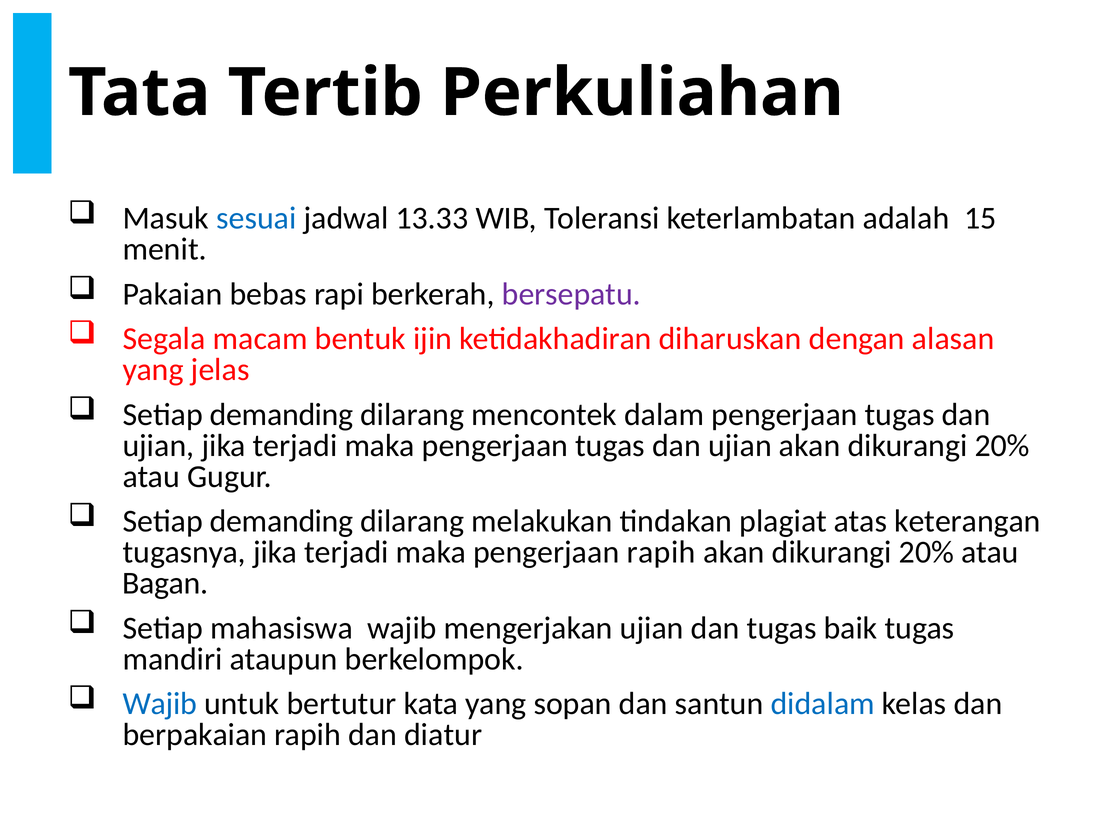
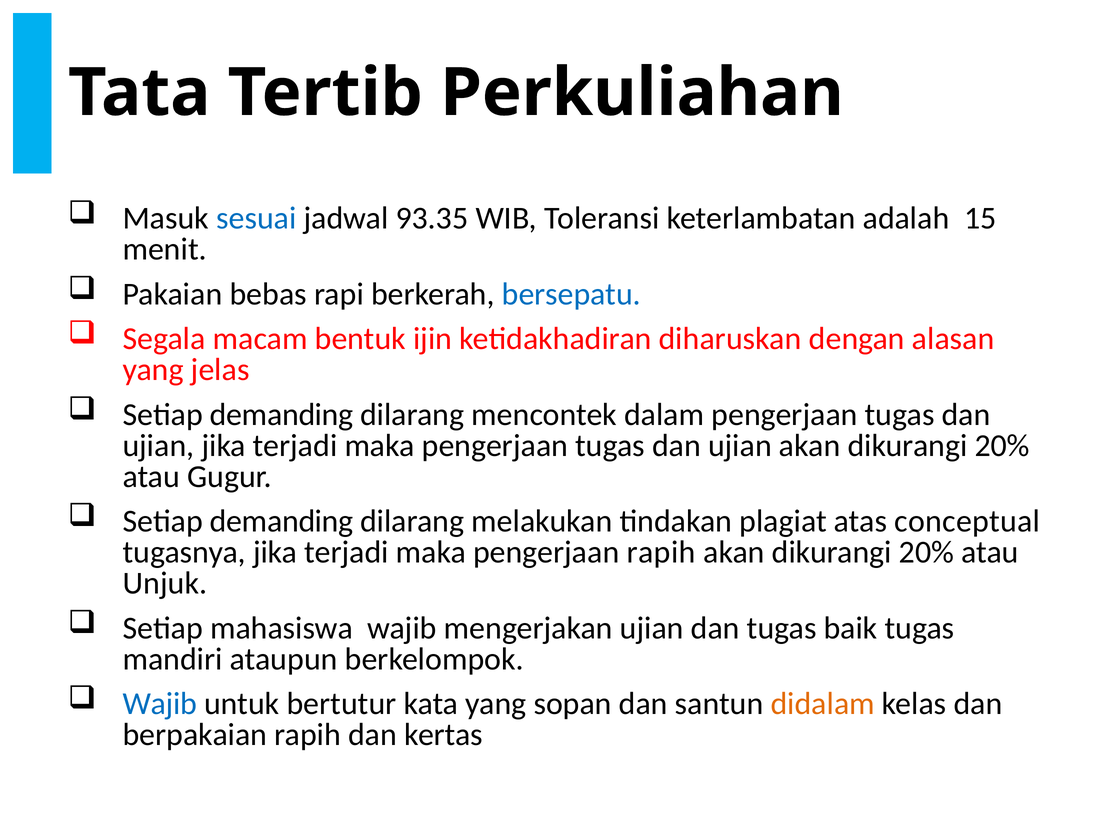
13.33: 13.33 -> 93.35
bersepatu colour: purple -> blue
keterangan: keterangan -> conceptual
Bagan: Bagan -> Unjuk
didalam colour: blue -> orange
diatur: diatur -> kertas
